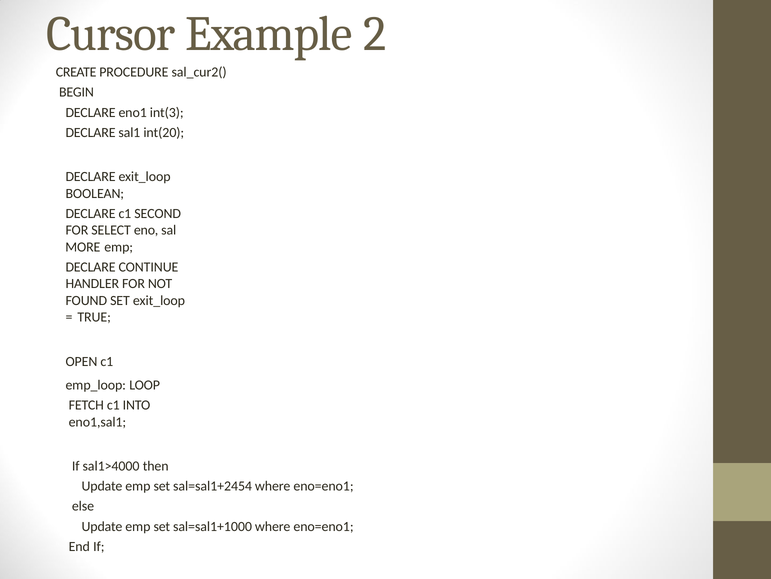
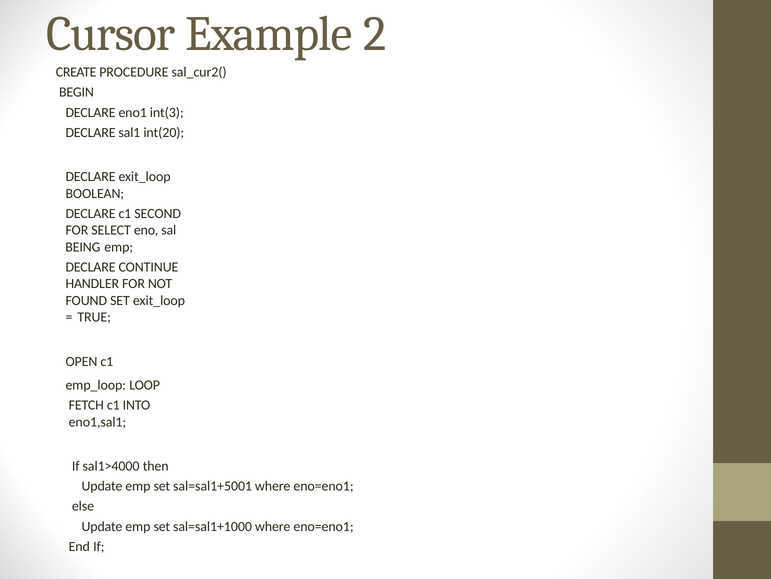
MORE: MORE -> BEING
sal=sal1+2454: sal=sal1+2454 -> sal=sal1+5001
